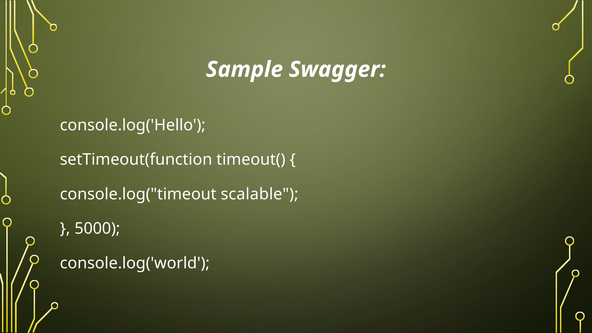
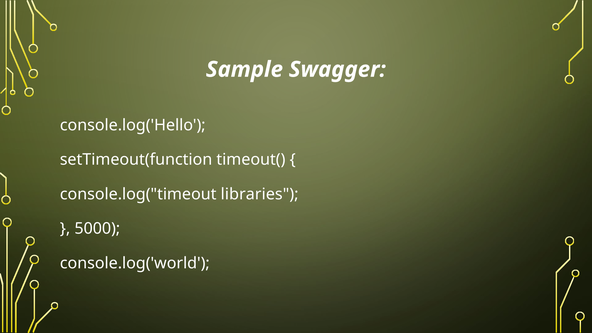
scalable: scalable -> libraries
